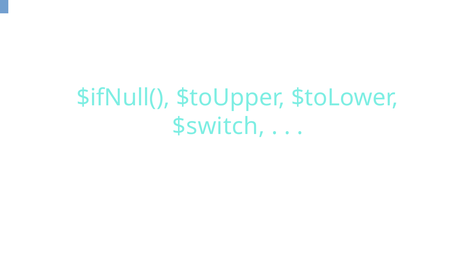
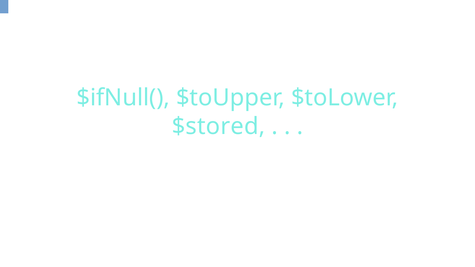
$switch: $switch -> $stored
